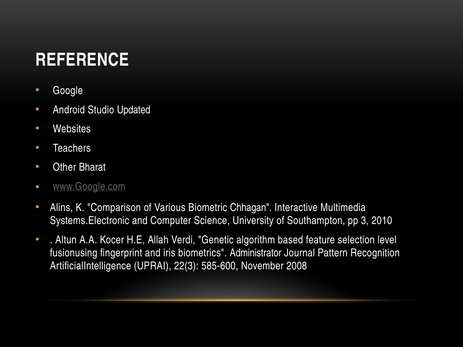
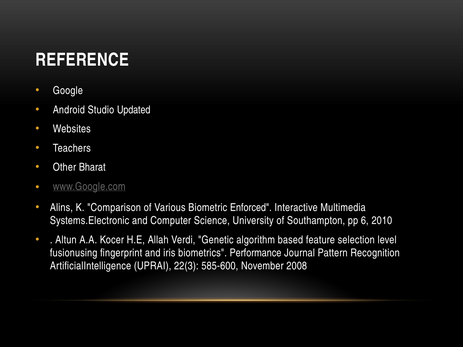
Chhagan: Chhagan -> Enforced
3: 3 -> 6
Administrator: Administrator -> Performance
